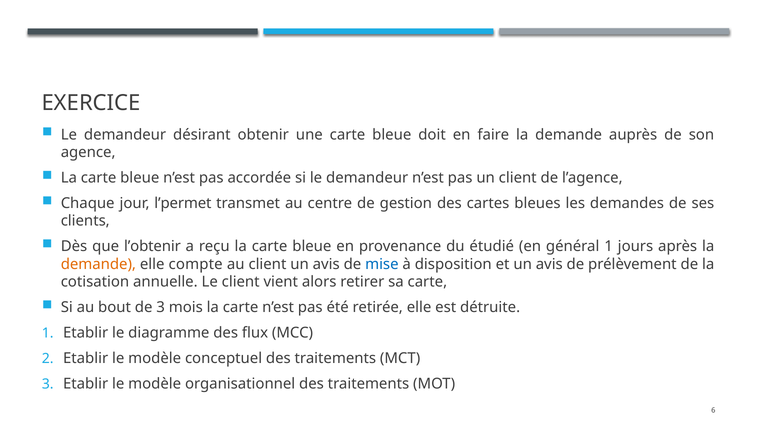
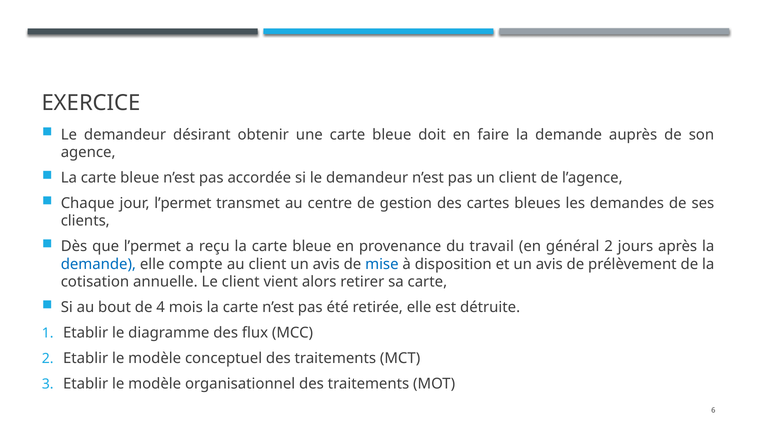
que l’obtenir: l’obtenir -> l’permet
étudié: étudié -> travail
général 1: 1 -> 2
demande at (98, 264) colour: orange -> blue
de 3: 3 -> 4
